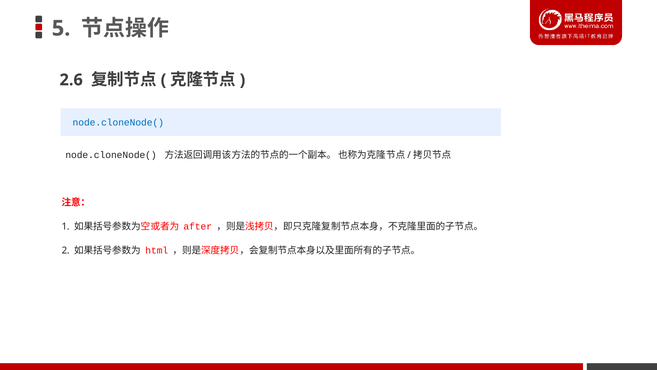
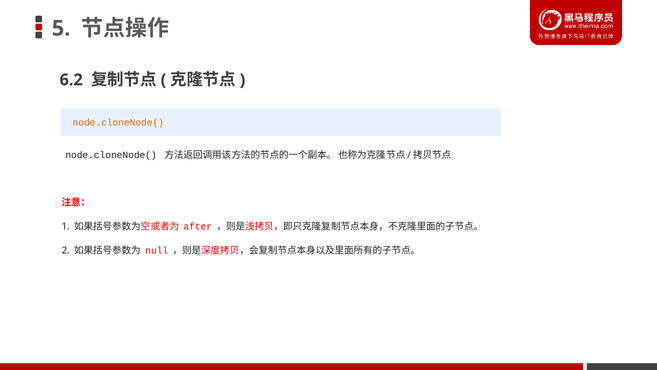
2.6: 2.6 -> 6.2
node.cloneNode( at (118, 123) colour: blue -> orange
html: html -> null
